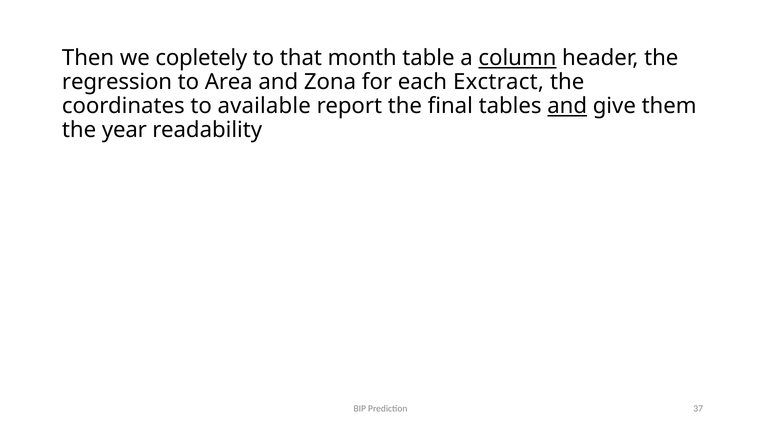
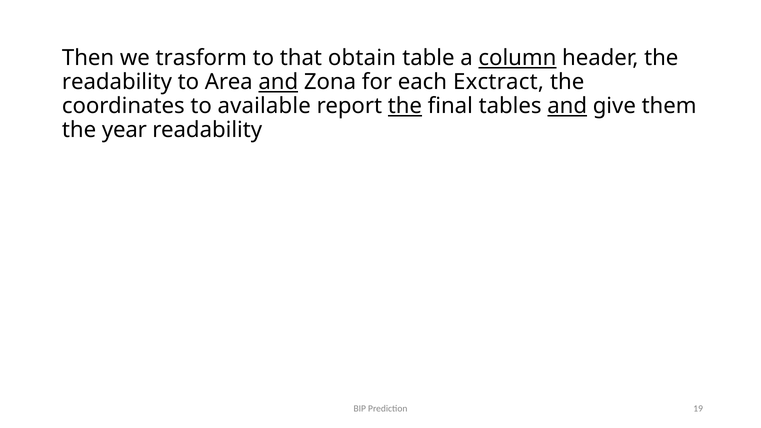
copletely: copletely -> trasform
month: month -> obtain
regression at (117, 82): regression -> readability
and at (278, 82) underline: none -> present
the at (405, 106) underline: none -> present
37: 37 -> 19
